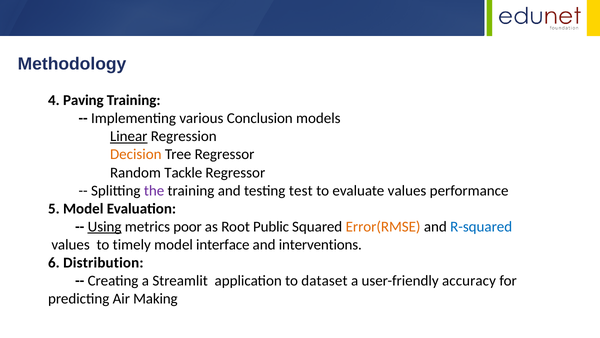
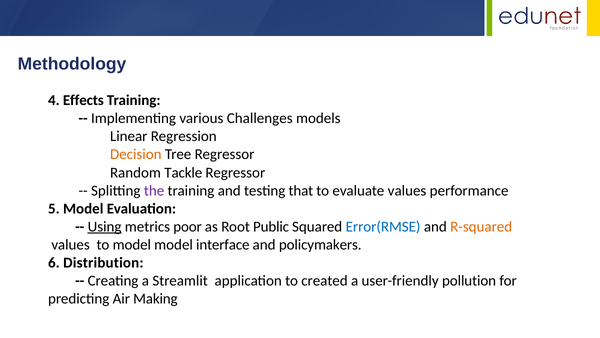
Paving: Paving -> Effects
Conclusion: Conclusion -> Challenges
Linear underline: present -> none
test: test -> that
Error(RMSE colour: orange -> blue
R-squared colour: blue -> orange
to timely: timely -> model
interventions: interventions -> policymakers
dataset: dataset -> created
accuracy: accuracy -> pollution
